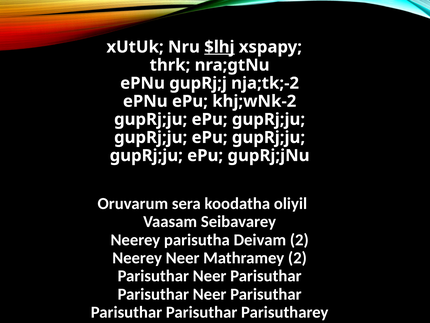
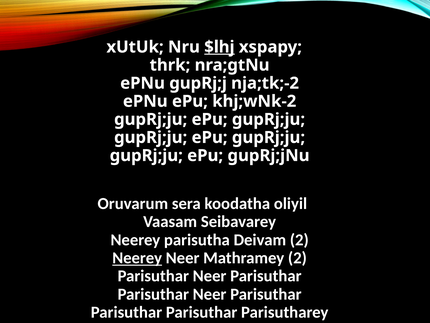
Neerey at (137, 258) underline: none -> present
